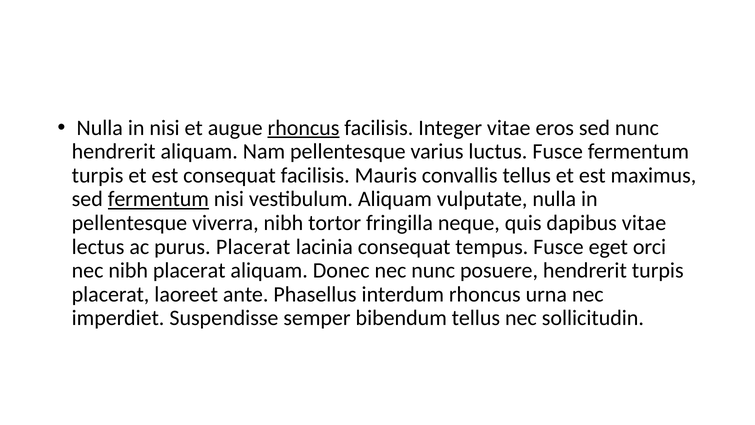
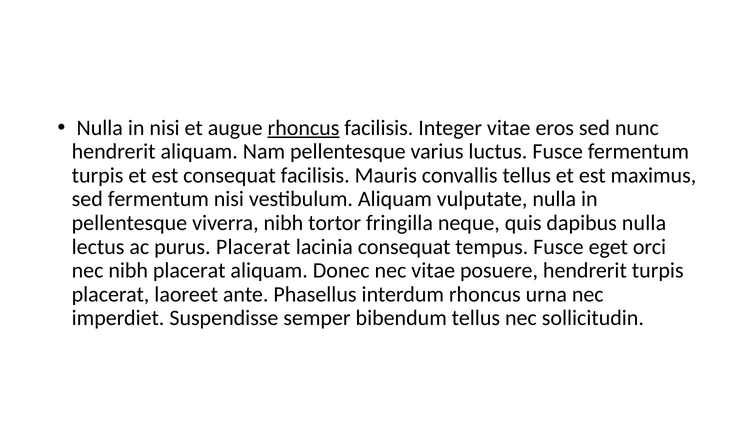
fermentum at (158, 199) underline: present -> none
dapibus vitae: vitae -> nulla
nec nunc: nunc -> vitae
